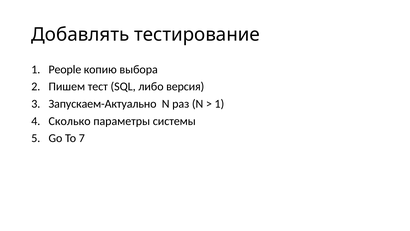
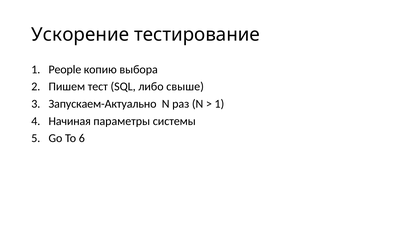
Добавлять: Добавлять -> Ускорение
версия: версия -> свыше
Сколько: Сколько -> Начиная
7: 7 -> 6
